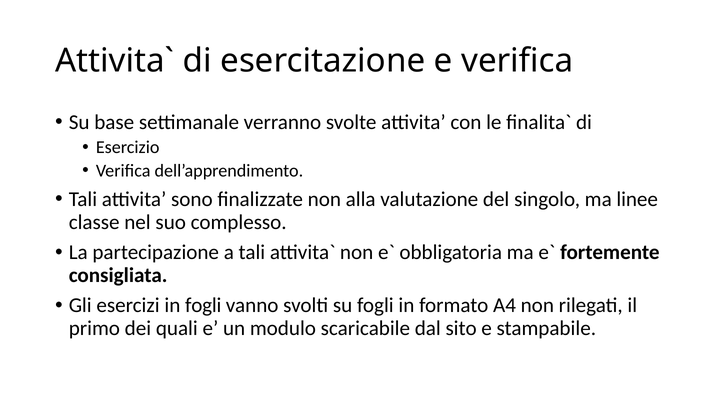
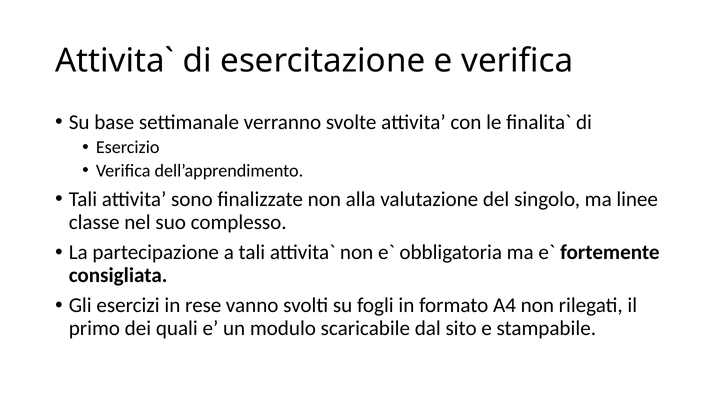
in fogli: fogli -> rese
